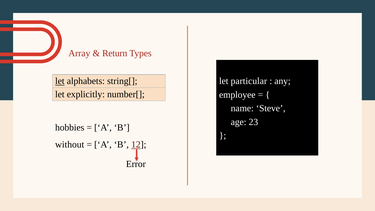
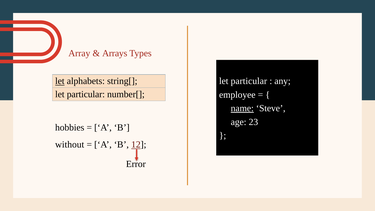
Return: Return -> Arrays
explicitly at (86, 94): explicitly -> particular
name underline: none -> present
